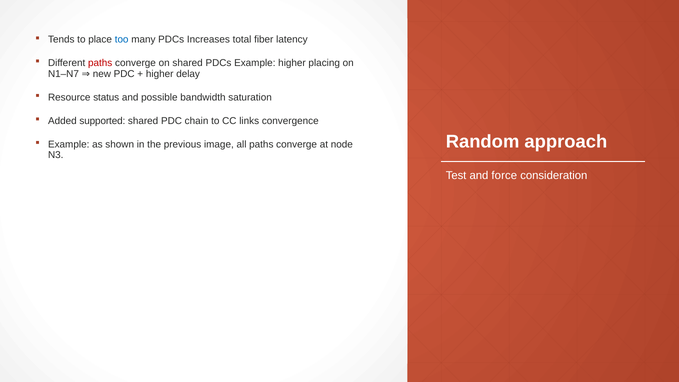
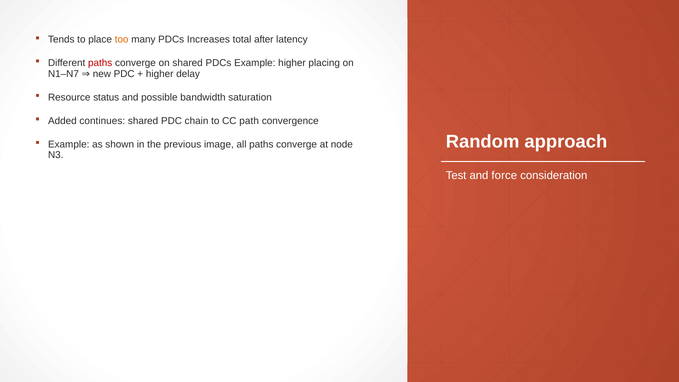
too colour: blue -> orange
fiber: fiber -> after
supported: supported -> continues
links: links -> path
